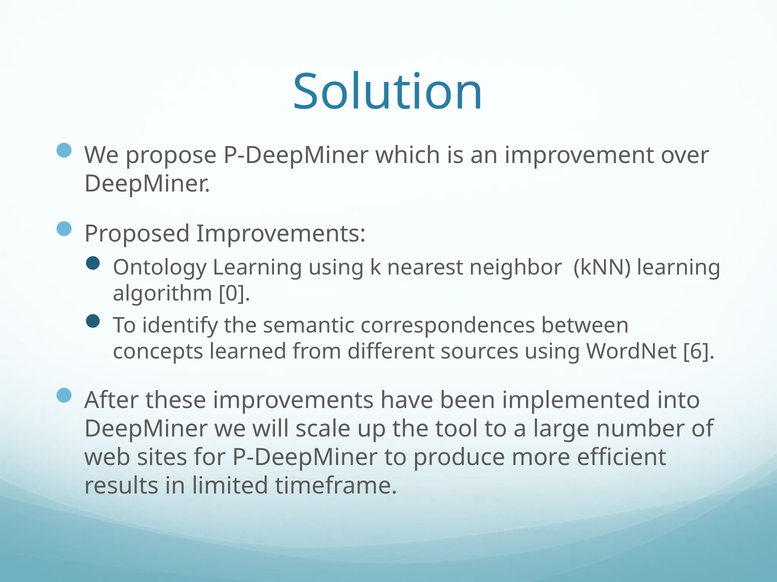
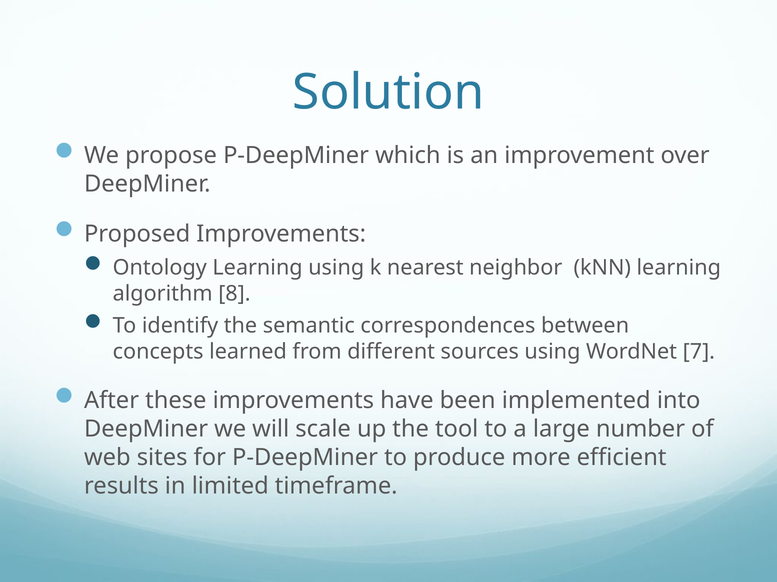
0: 0 -> 8
6: 6 -> 7
